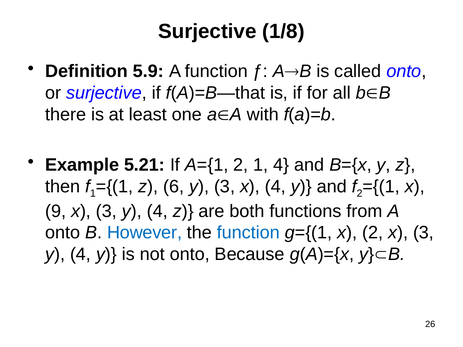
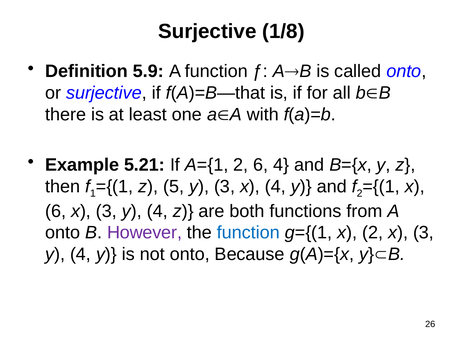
2 1: 1 -> 6
6: 6 -> 5
9 at (56, 211): 9 -> 6
However colour: blue -> purple
